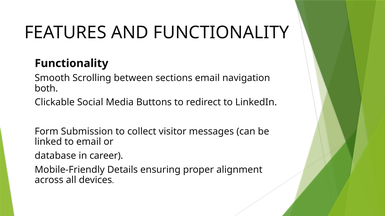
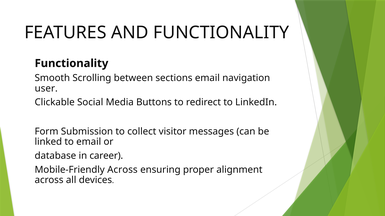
both: both -> user
Mobile-Friendly Details: Details -> Across
